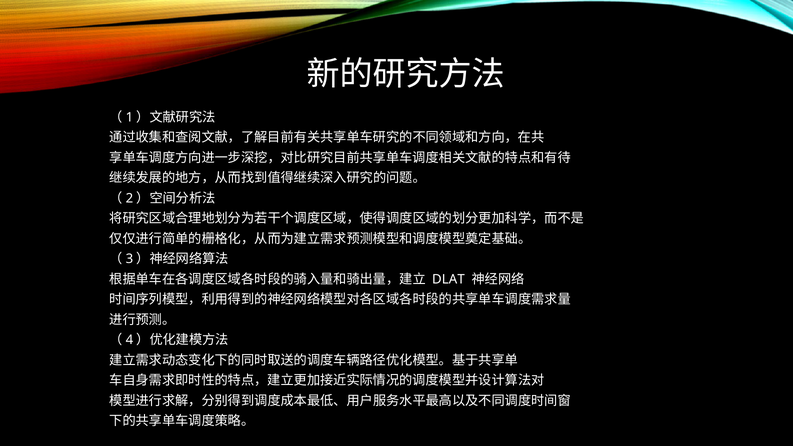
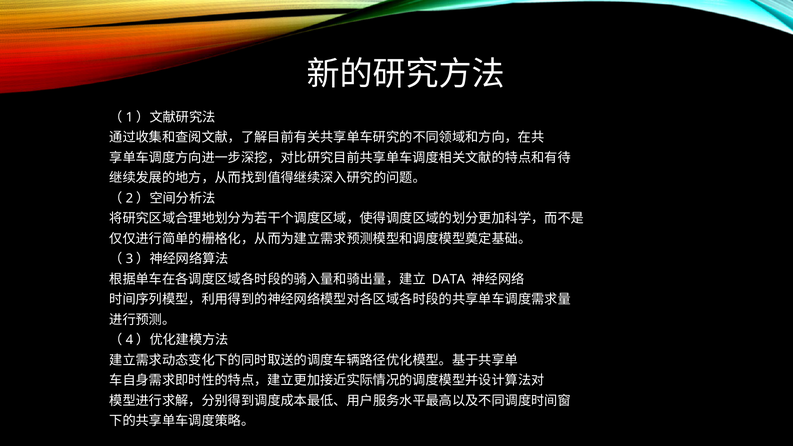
DLAT: DLAT -> DATA
